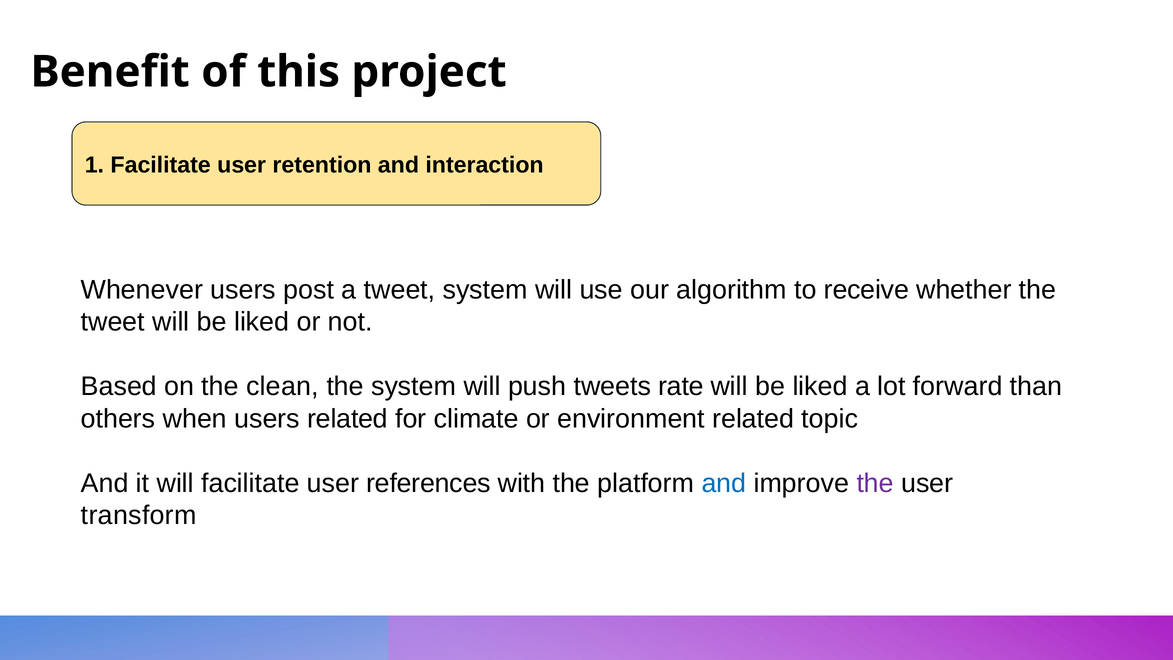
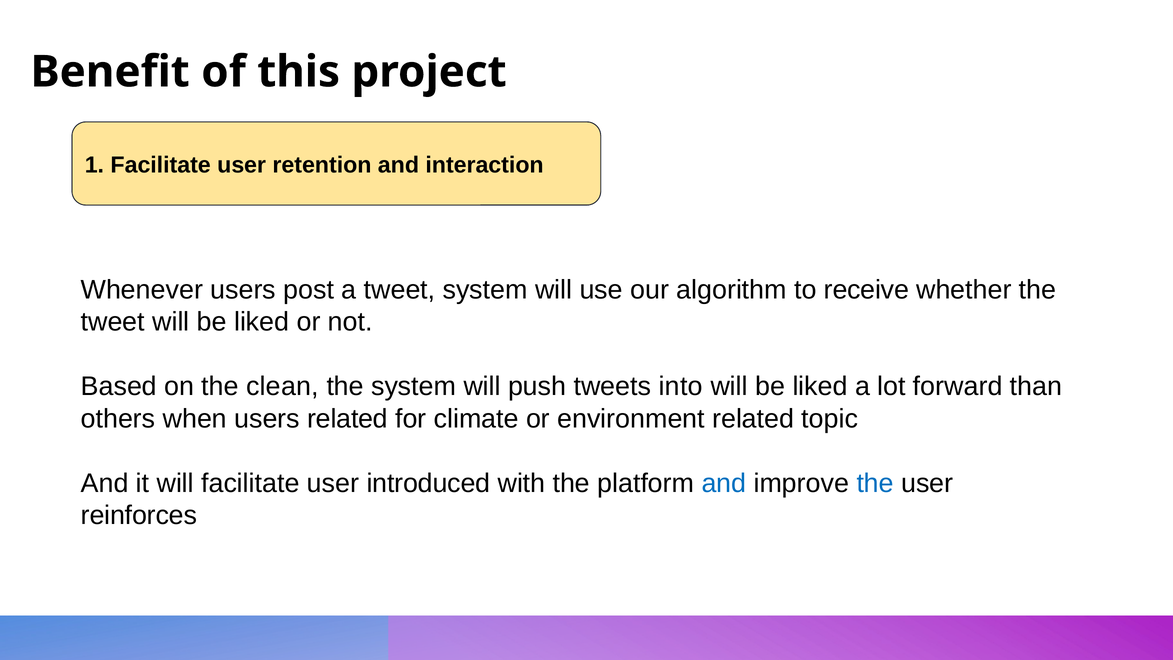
rate: rate -> into
references: references -> introduced
the at (875, 483) colour: purple -> blue
transform: transform -> reinforces
